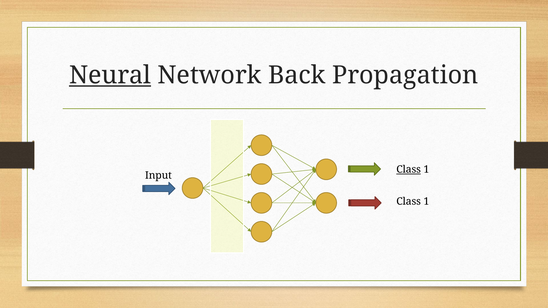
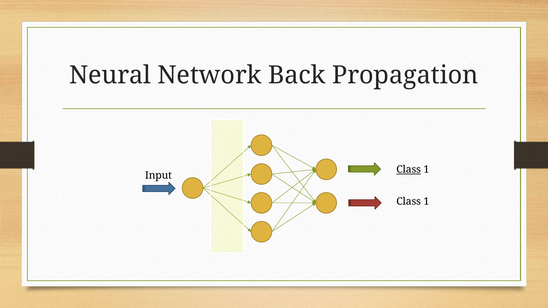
Neural underline: present -> none
